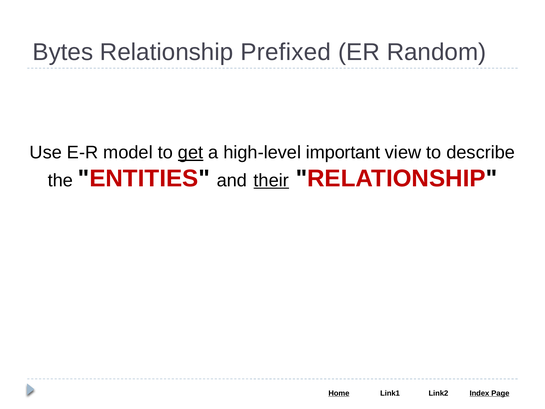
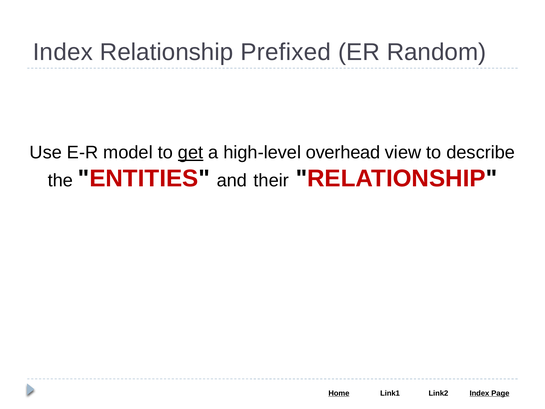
Bytes at (63, 52): Bytes -> Index
important: important -> overhead
their underline: present -> none
